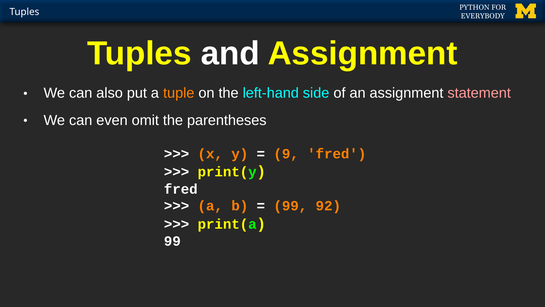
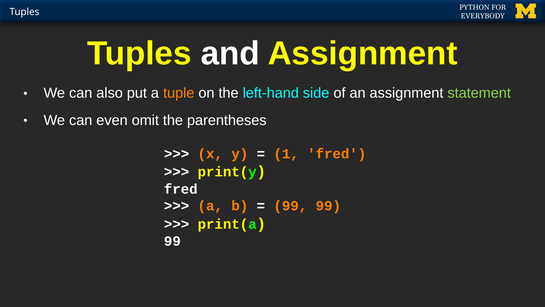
statement colour: pink -> light green
9: 9 -> 1
99 92: 92 -> 99
